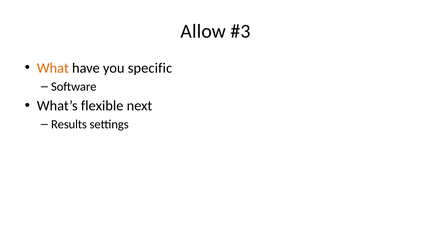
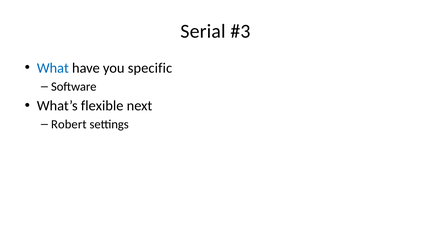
Allow: Allow -> Serial
What colour: orange -> blue
Results: Results -> Robert
